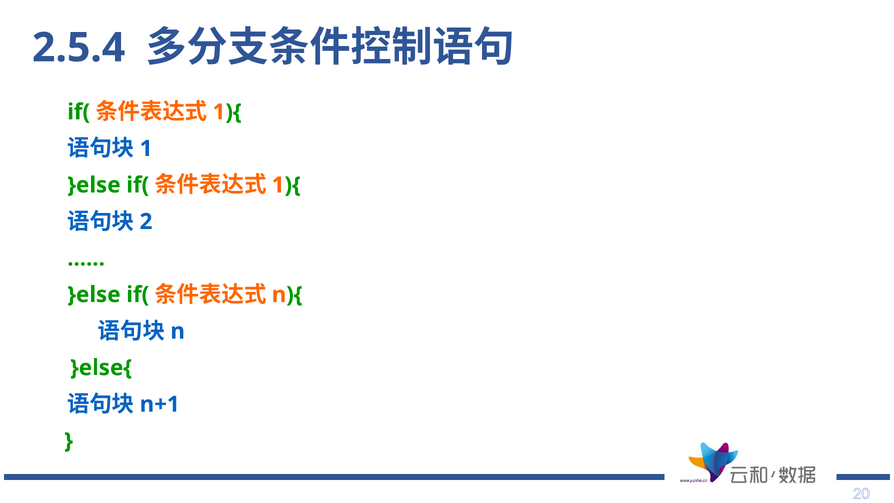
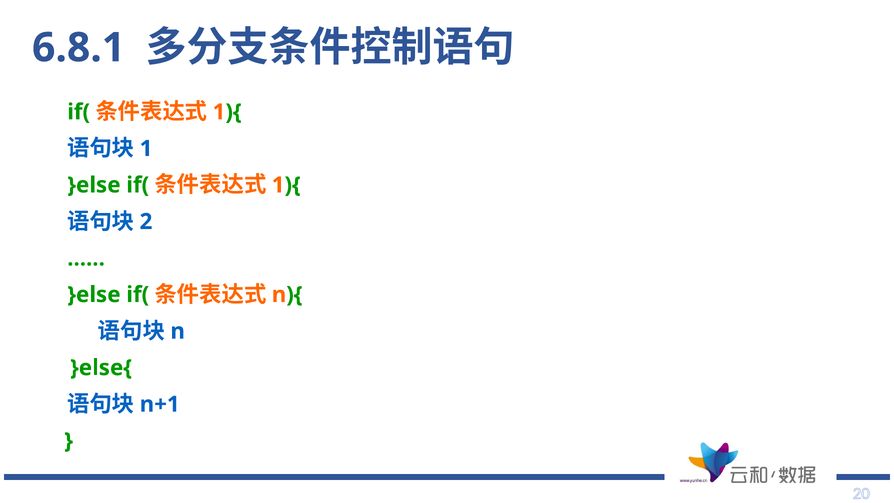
2.5.4: 2.5.4 -> 6.8.1
